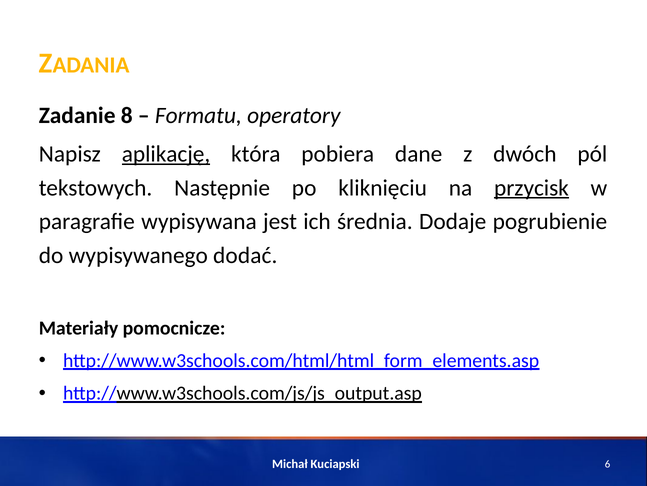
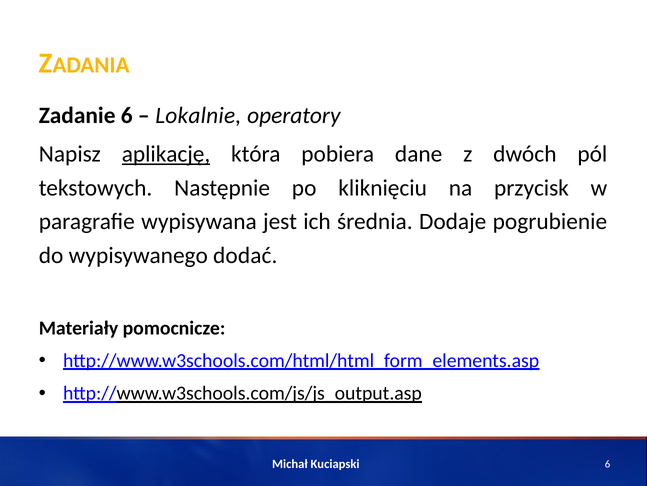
Zadanie 8: 8 -> 6
Formatu: Formatu -> Lokalnie
przycisk underline: present -> none
